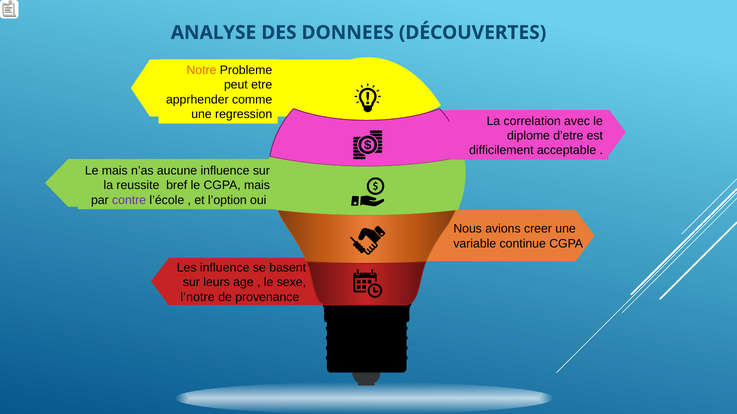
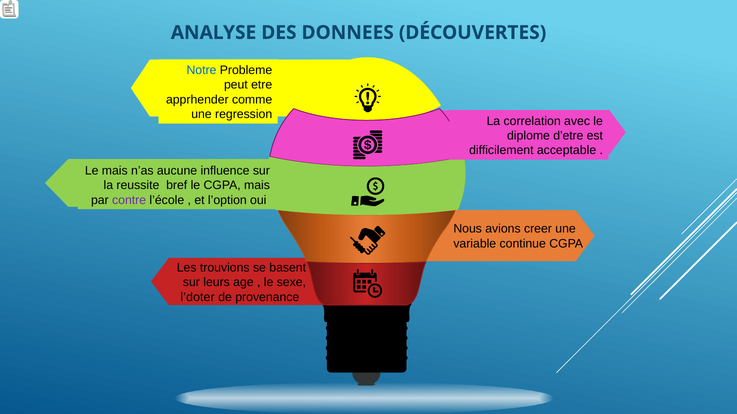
Notre colour: orange -> blue
Les influence: influence -> trouvions
l’notre: l’notre -> l’doter
